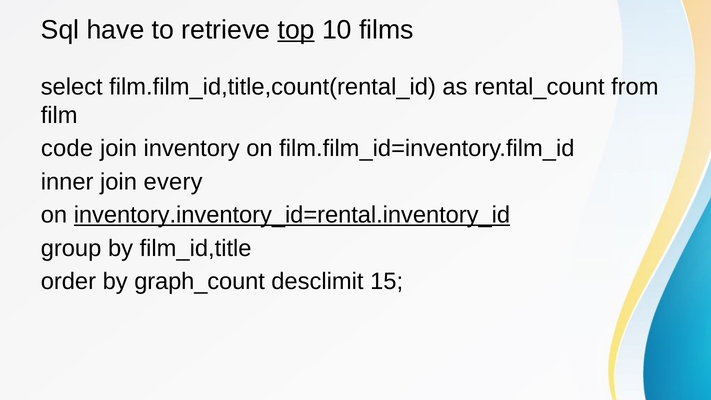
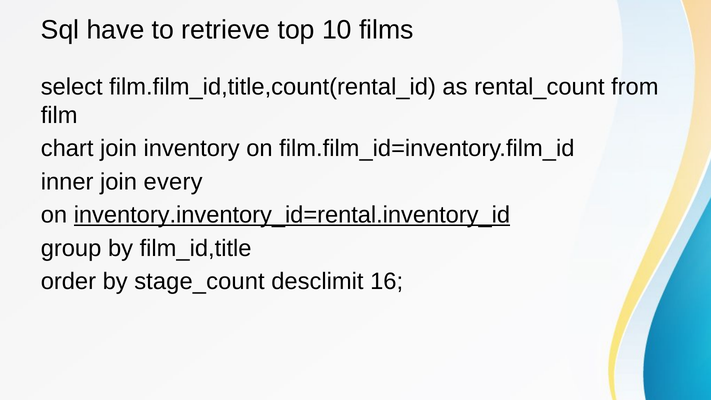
top underline: present -> none
code: code -> chart
graph_count: graph_count -> stage_count
15: 15 -> 16
